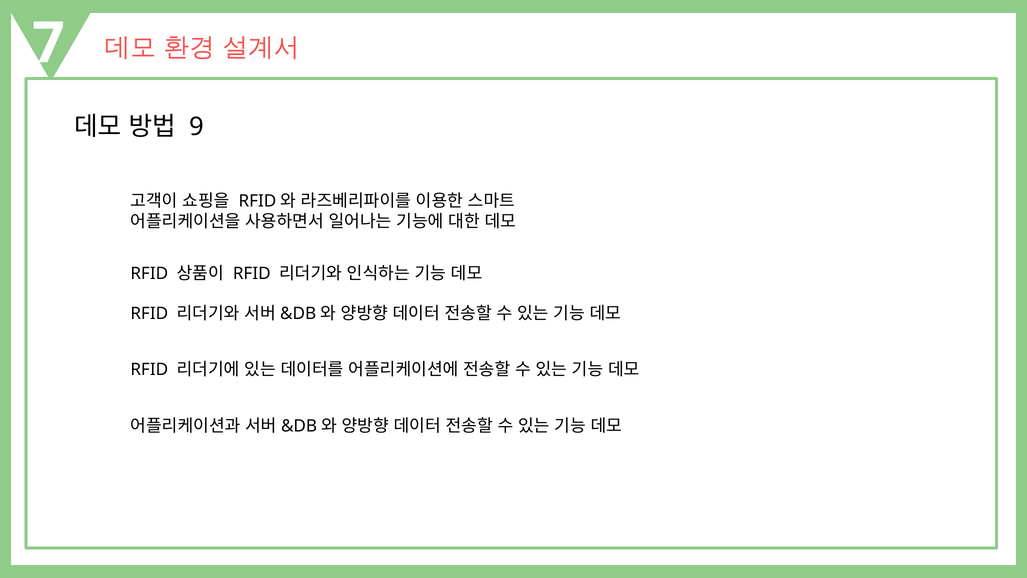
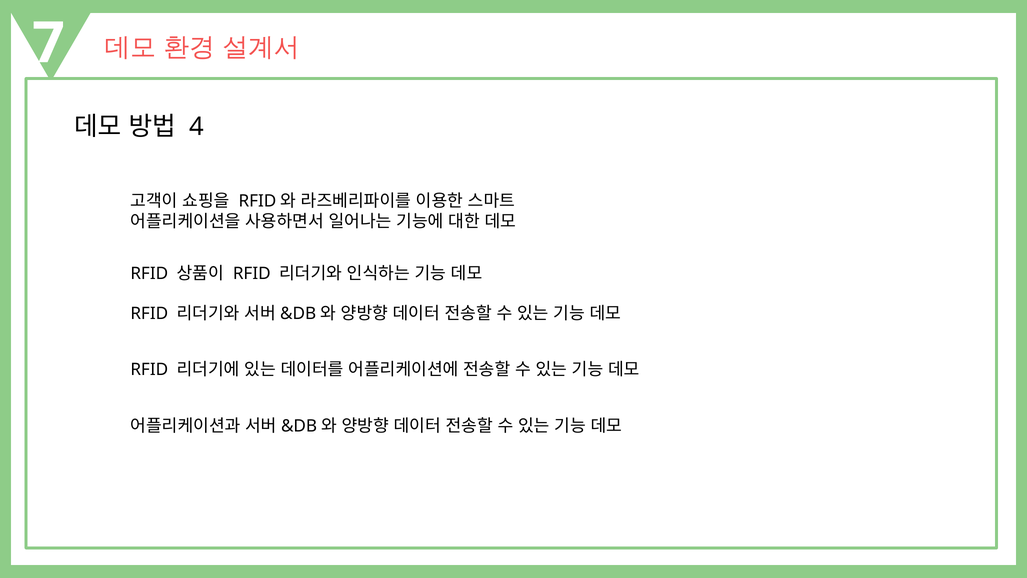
9: 9 -> 4
